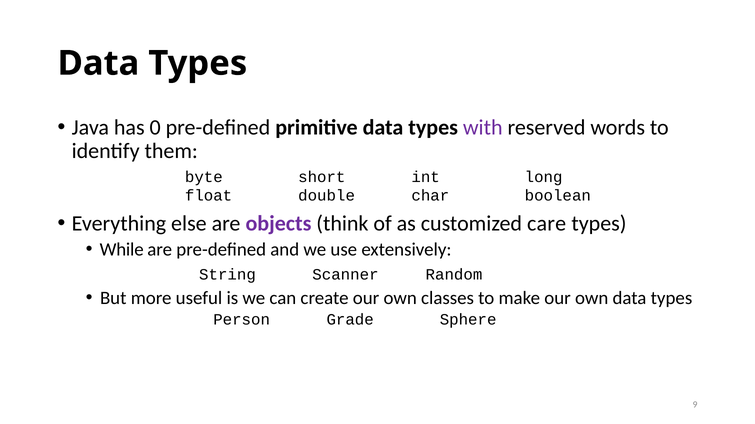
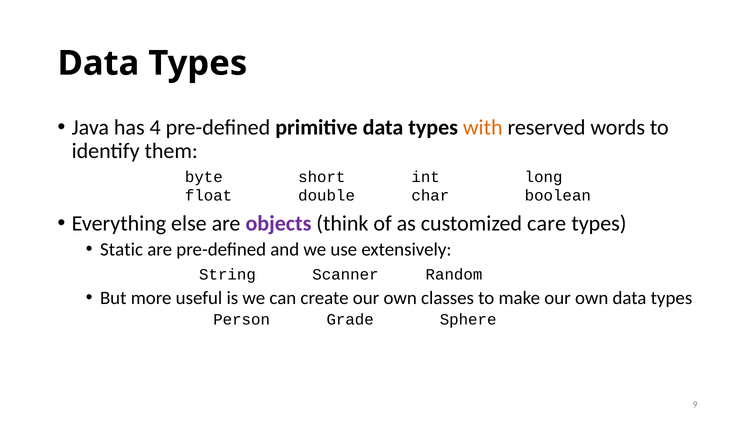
0: 0 -> 4
with colour: purple -> orange
While: While -> Static
